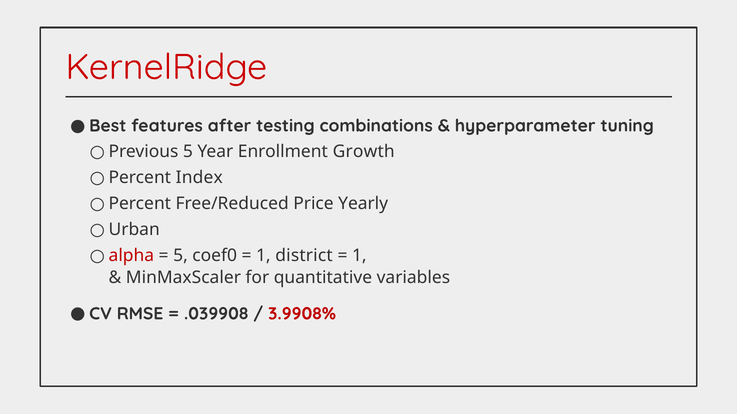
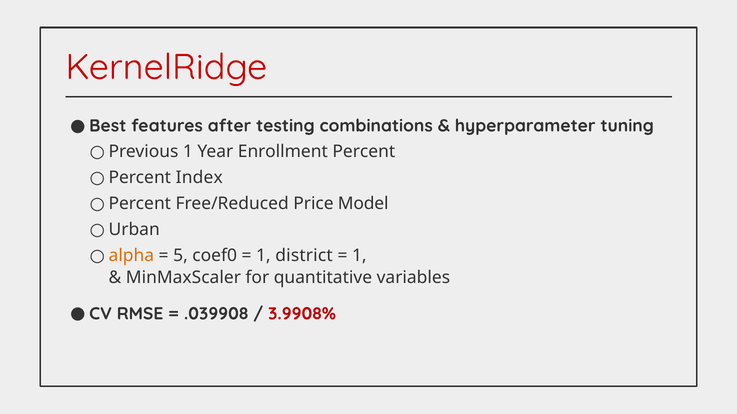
Previous 5: 5 -> 1
Enrollment Growth: Growth -> Percent
Yearly: Yearly -> Model
alpha colour: red -> orange
